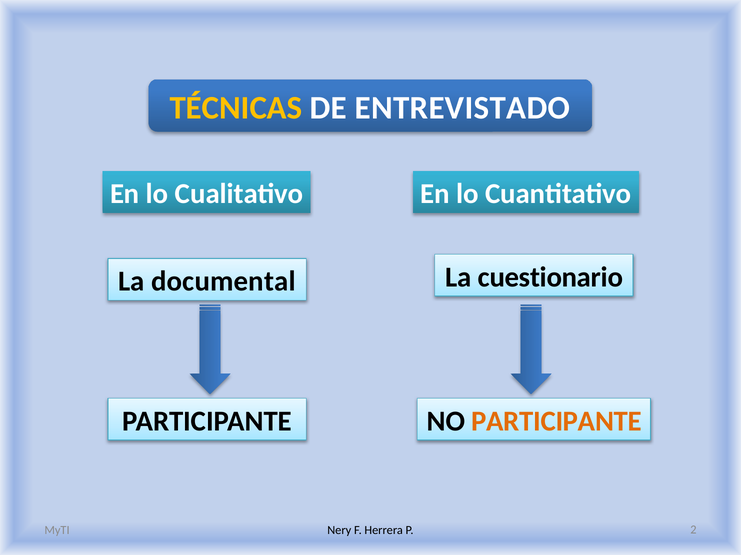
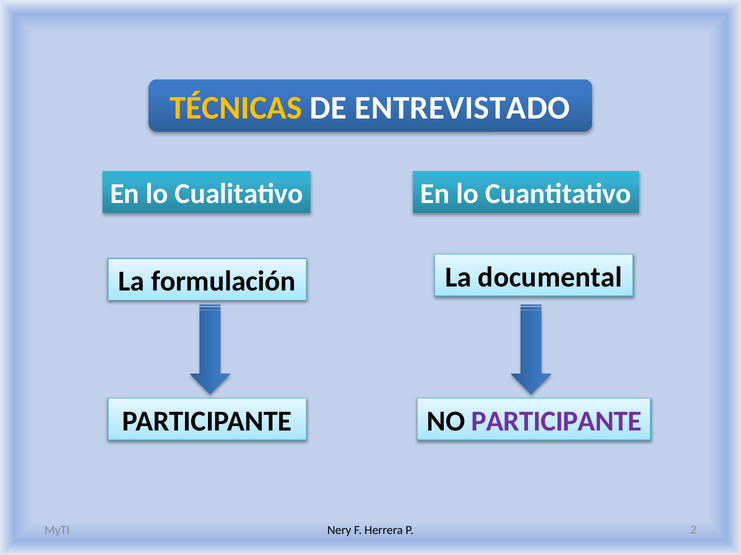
cuestionario: cuestionario -> documental
documental: documental -> formulación
PARTICIPANTE at (556, 422) colour: orange -> purple
